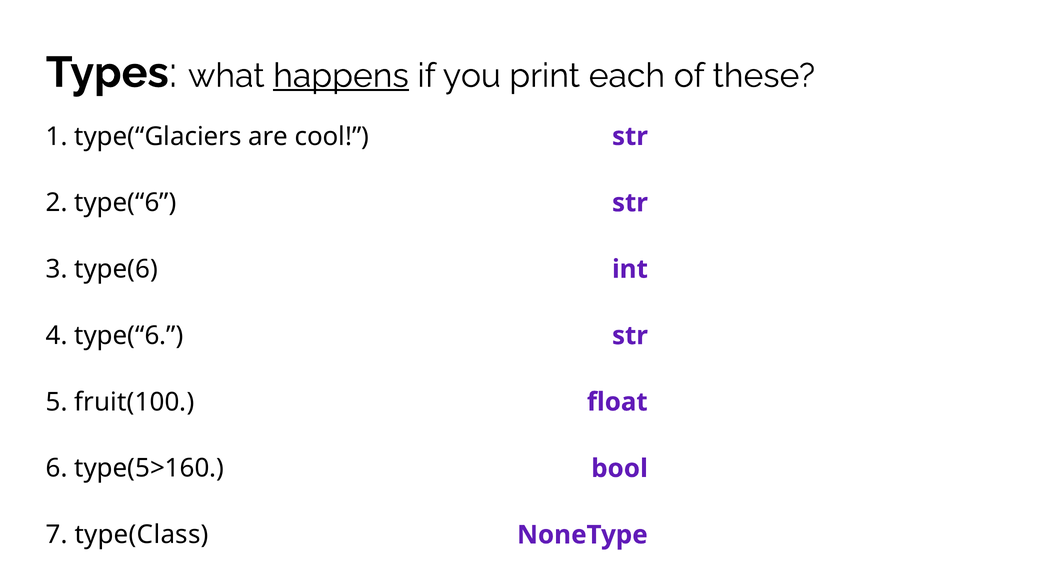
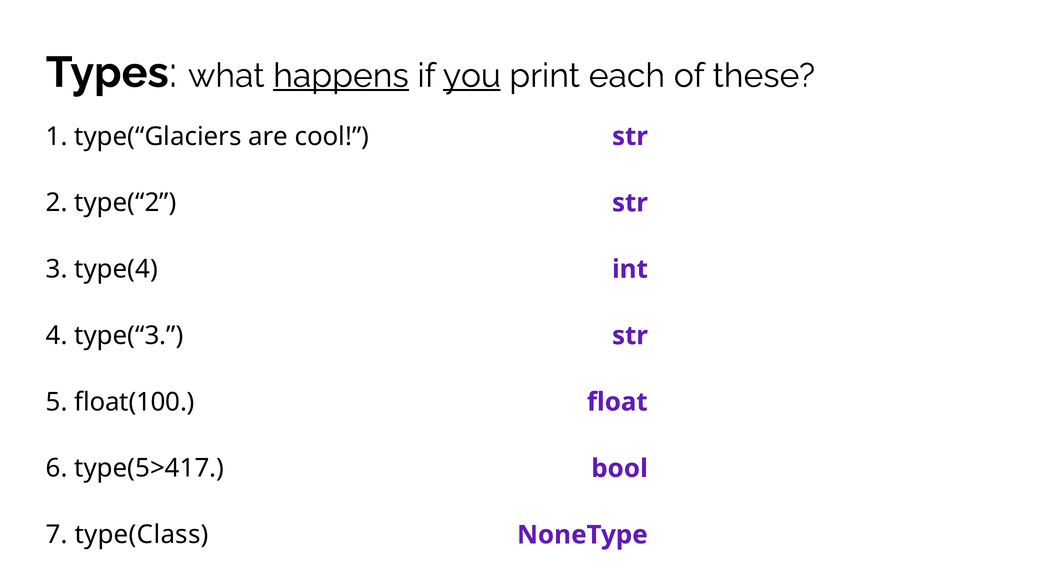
you underline: none -> present
2 type(“6: type(“6 -> type(“2
type(6: type(6 -> type(4
4 type(“6: type(“6 -> type(“3
fruit(100: fruit(100 -> float(100
type(5>160: type(5>160 -> type(5>417
